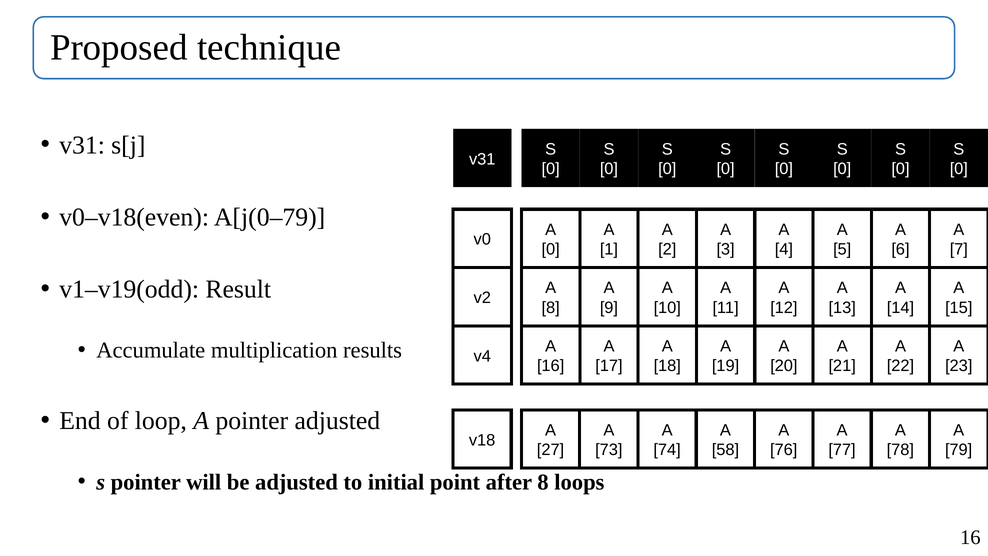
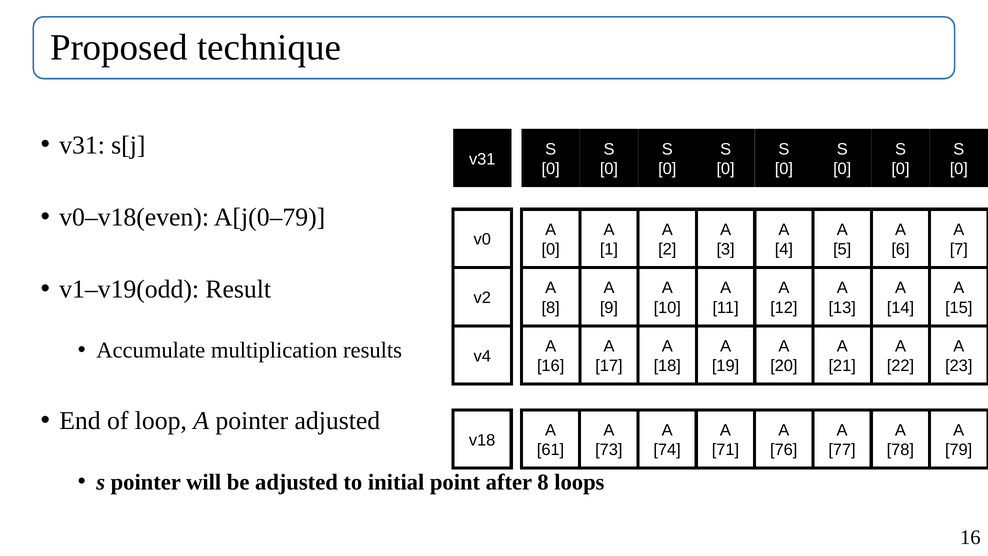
27: 27 -> 61
58: 58 -> 71
